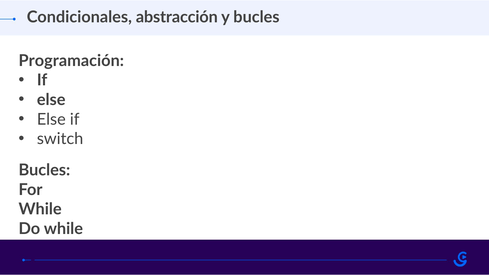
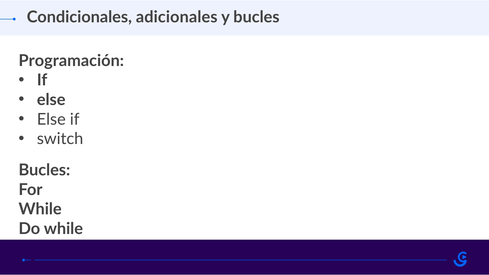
abstracción: abstracción -> adicionales
